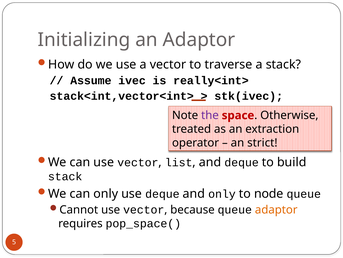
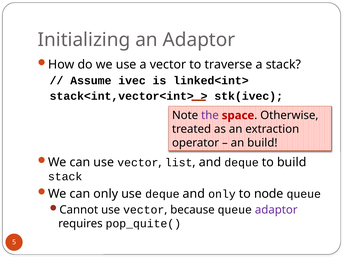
really<int>: really<int> -> linked<int>
an strict: strict -> build
adaptor at (276, 209) colour: orange -> purple
pop_space(: pop_space( -> pop_quite(
